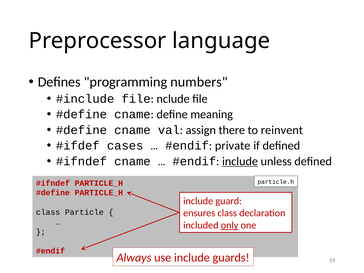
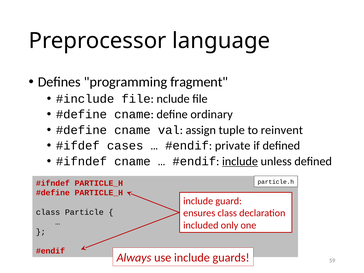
numbers: numbers -> fragment
meaning: meaning -> ordinary
there: there -> tuple
only underline: present -> none
